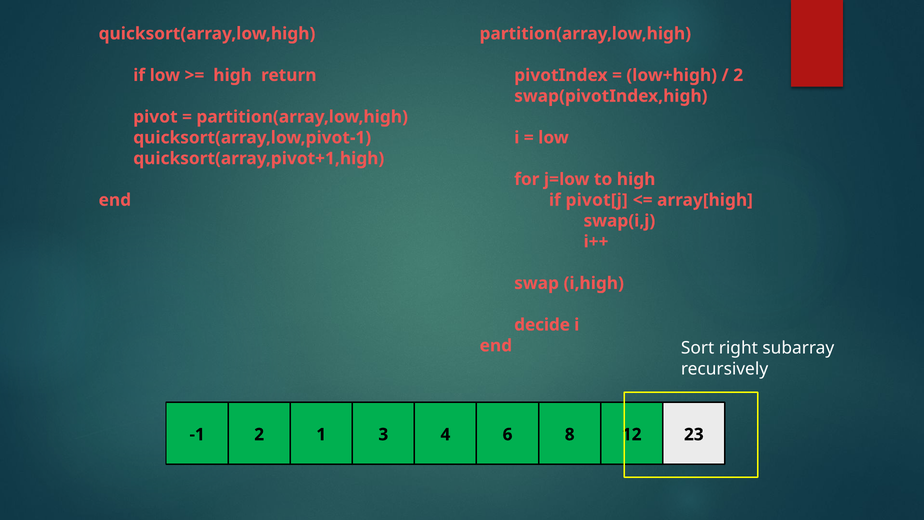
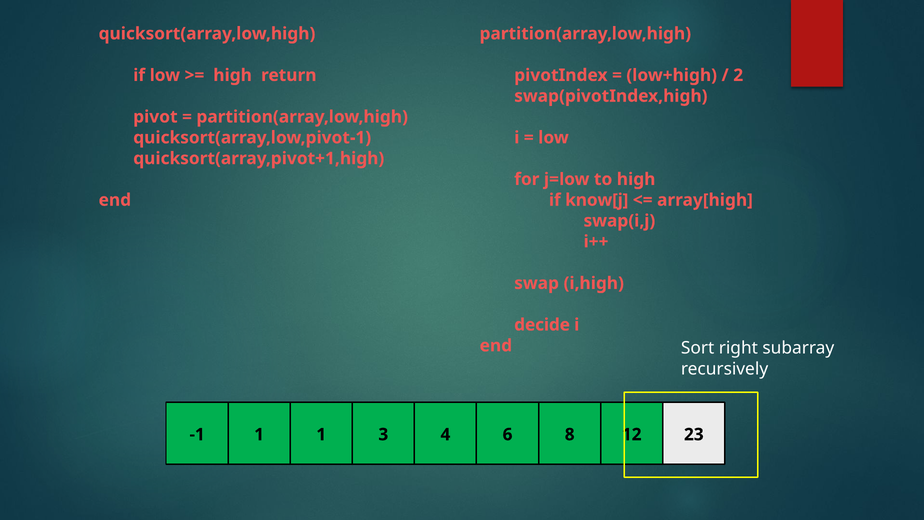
pivot[j: pivot[j -> know[j
-1 2: 2 -> 1
